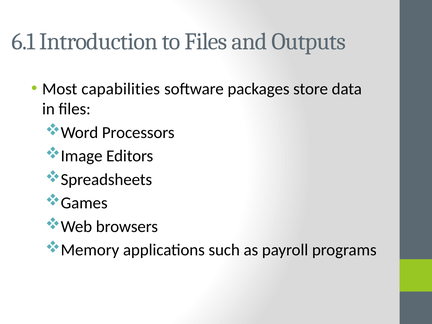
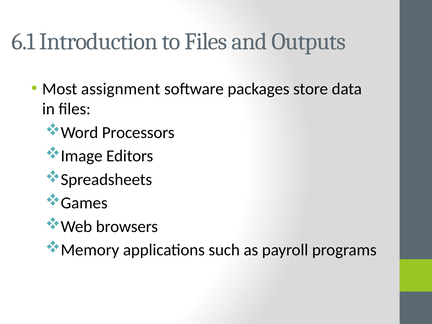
capabilities: capabilities -> assignment
